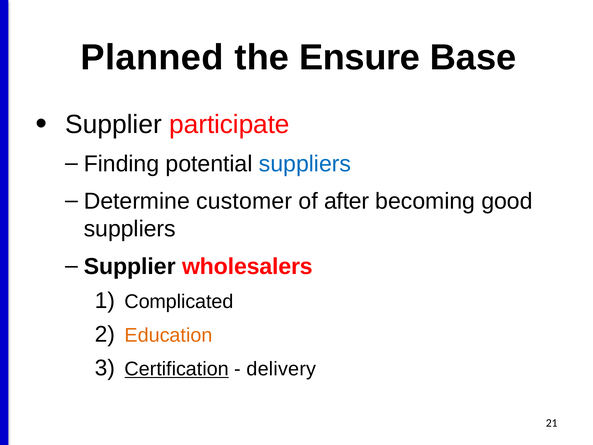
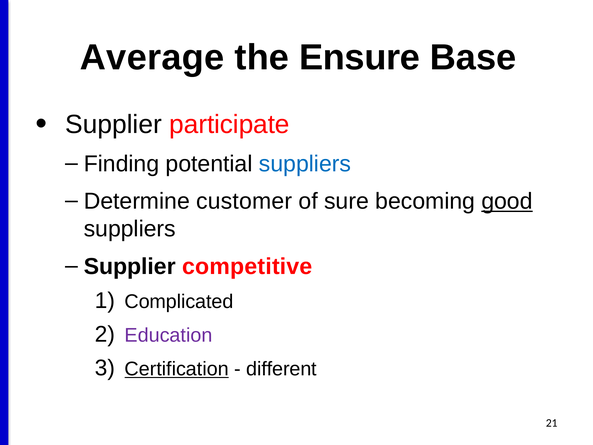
Planned: Planned -> Average
after: after -> sure
good underline: none -> present
wholesalers: wholesalers -> competitive
Education colour: orange -> purple
delivery: delivery -> different
